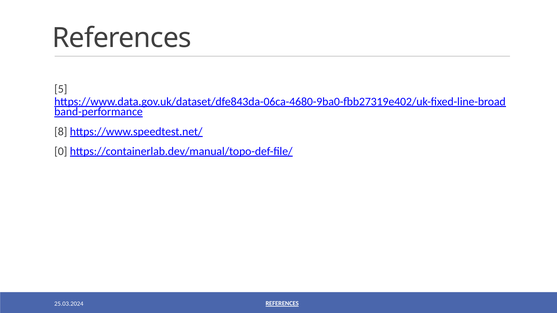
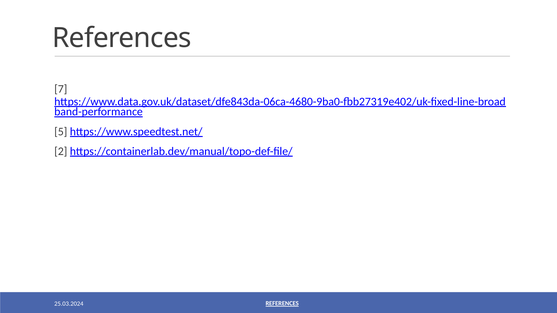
5: 5 -> 7
8: 8 -> 5
0: 0 -> 2
